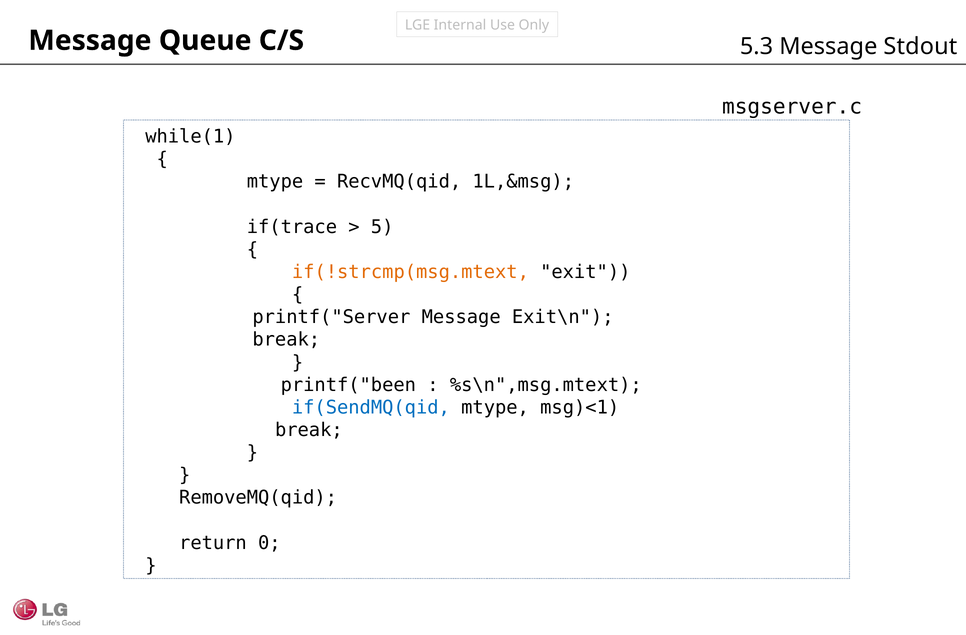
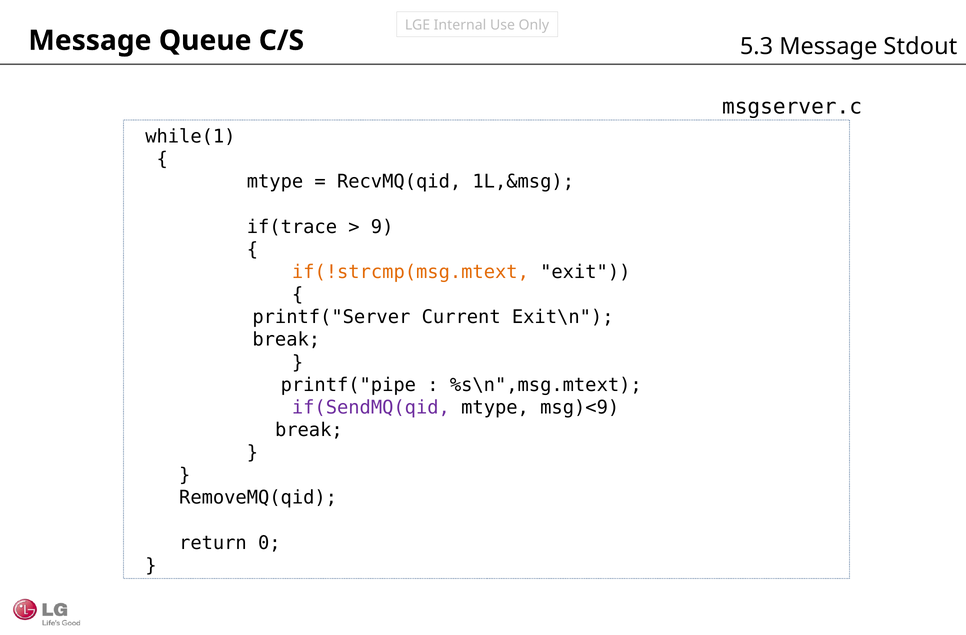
5: 5 -> 9
printf("Server Message: Message -> Current
printf("been: printf("been -> printf("pipe
if(SendMQ(qid colour: blue -> purple
msg)<1: msg)<1 -> msg)<9
